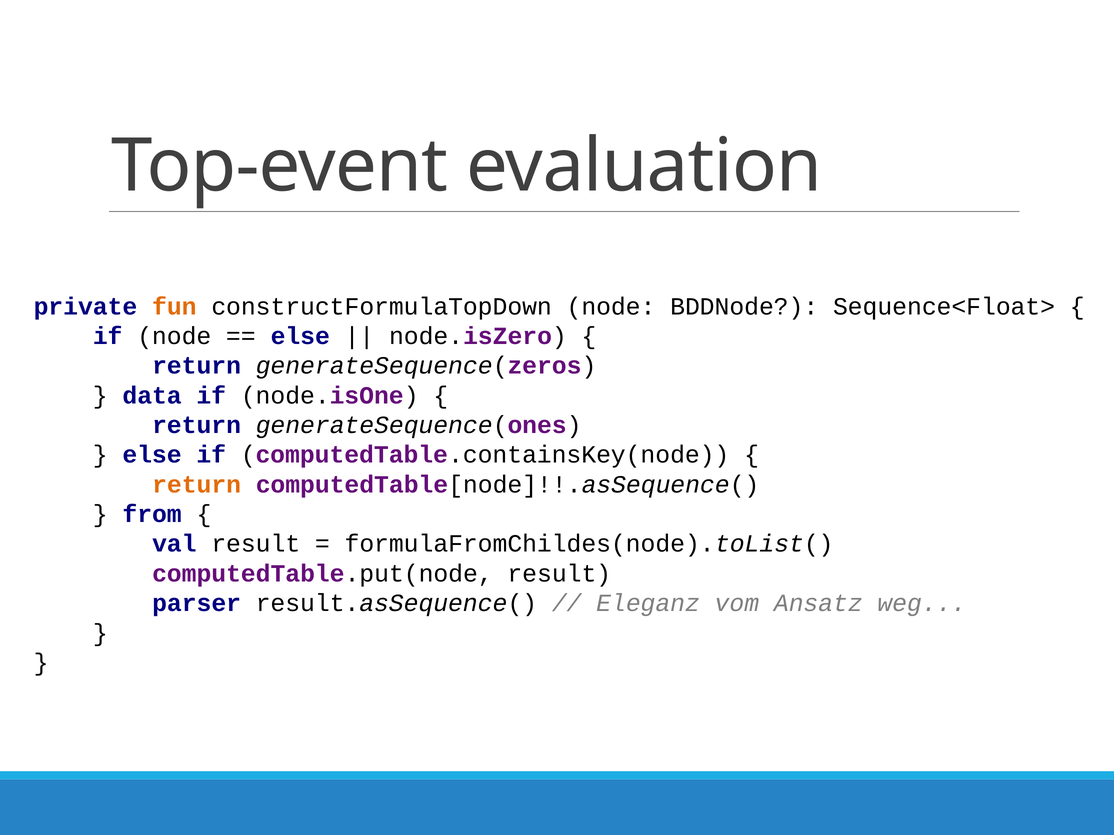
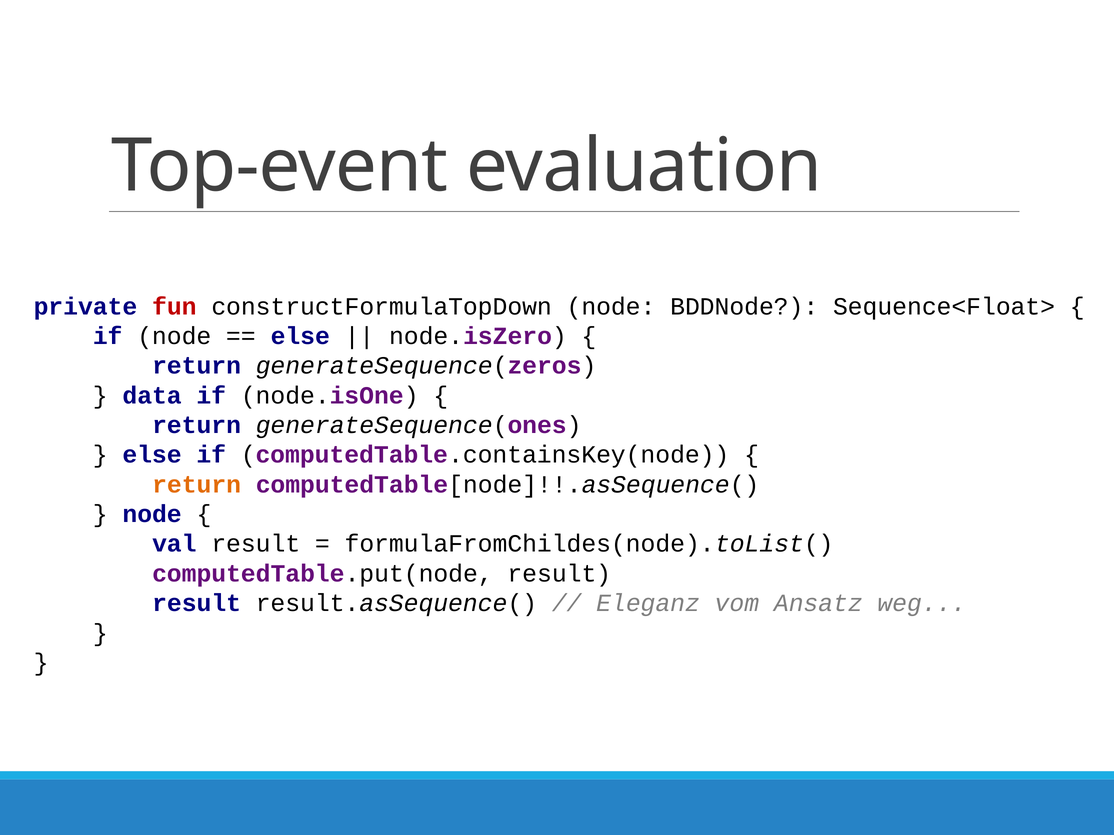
fun colour: orange -> red
from at (152, 514): from -> node
parser at (197, 604): parser -> result
